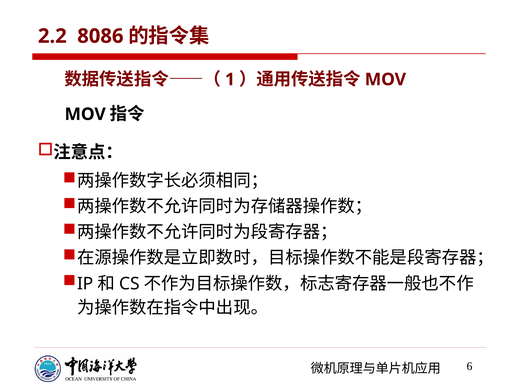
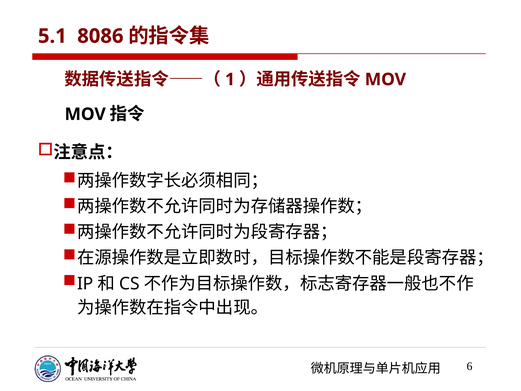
2.2: 2.2 -> 5.1
